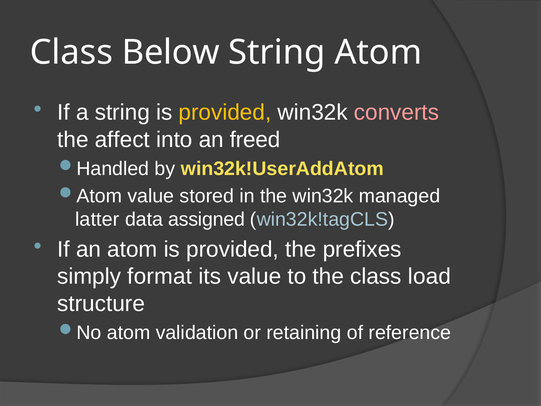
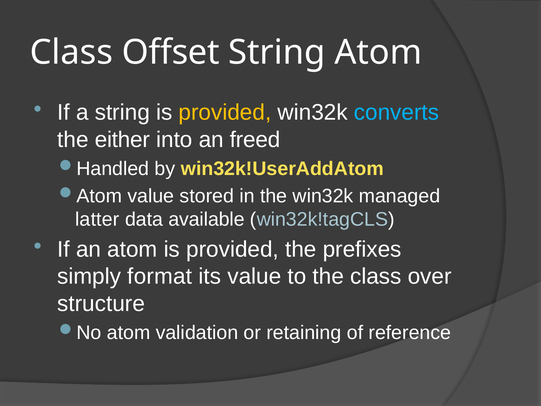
Below: Below -> Offset
converts colour: pink -> light blue
affect: affect -> either
assigned: assigned -> available
load: load -> over
